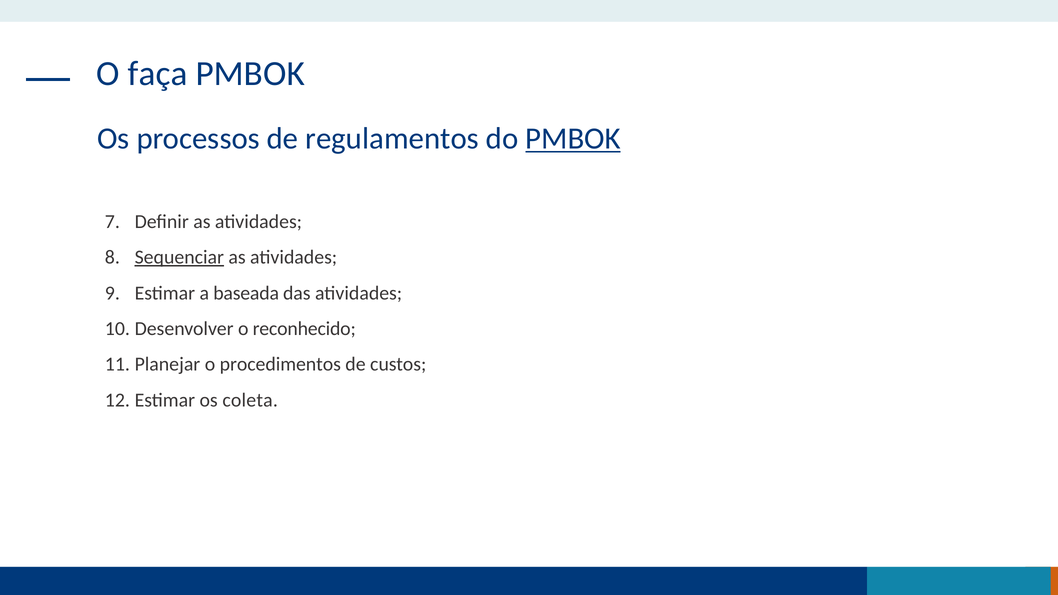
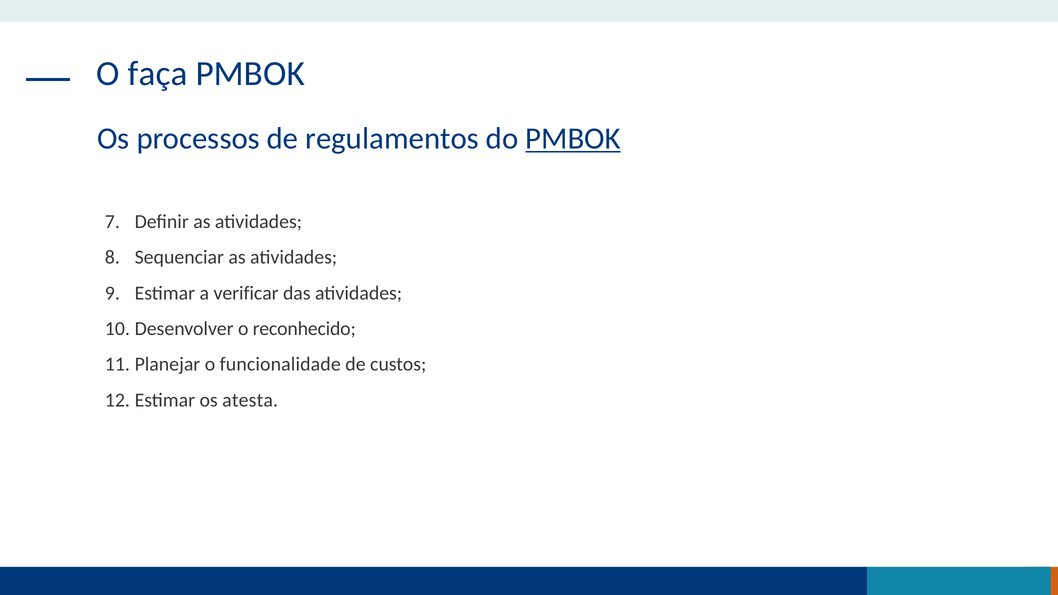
Sequenciar underline: present -> none
baseada: baseada -> verificar
procedimentos: procedimentos -> funcionalidade
coleta: coleta -> atesta
